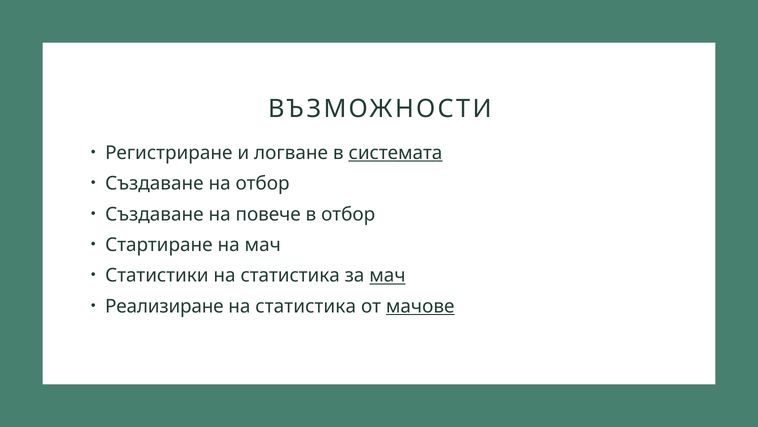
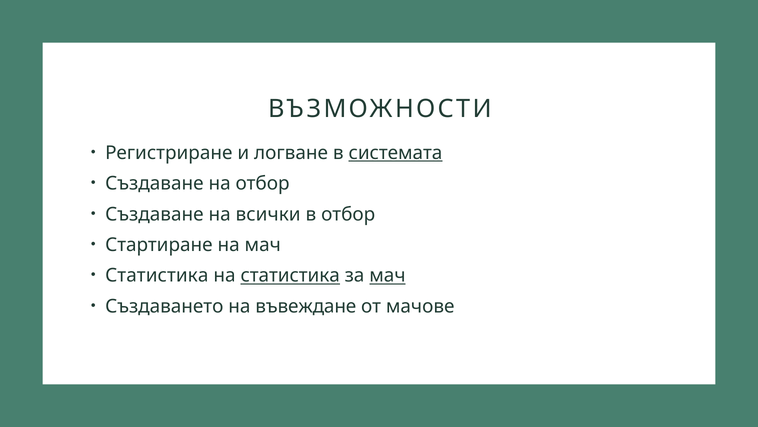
повече: повече -> всички
Статистики at (157, 275): Статистики -> Статистика
статистика at (290, 275) underline: none -> present
Реализиране: Реализиране -> Създаването
статистика at (306, 306): статистика -> въвеждане
мачове underline: present -> none
